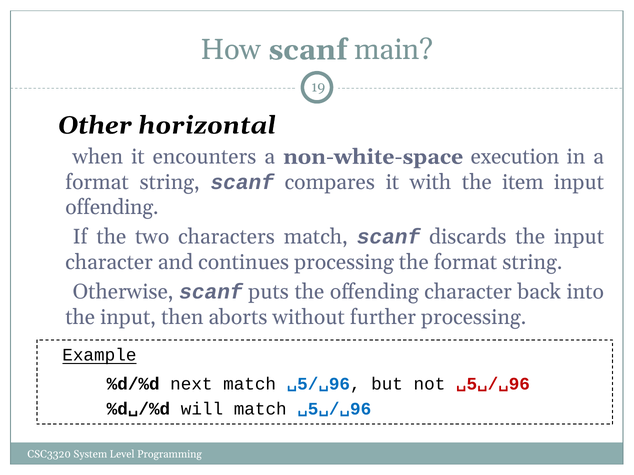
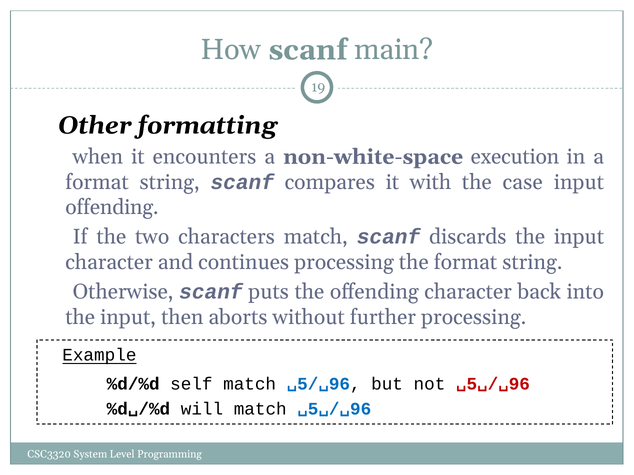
horizontal: horizontal -> formatting
item: item -> case
next: next -> self
